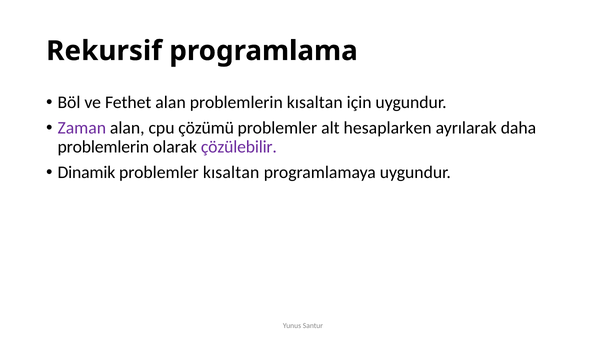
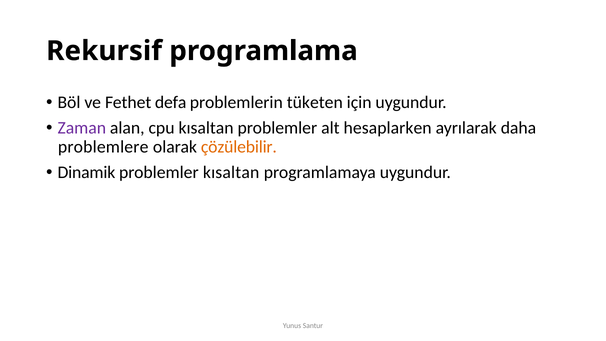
Fethet alan: alan -> defa
problemlerin kısaltan: kısaltan -> tüketen
cpu çözümü: çözümü -> kısaltan
problemlerin at (103, 147): problemlerin -> problemlere
çözülebilir colour: purple -> orange
